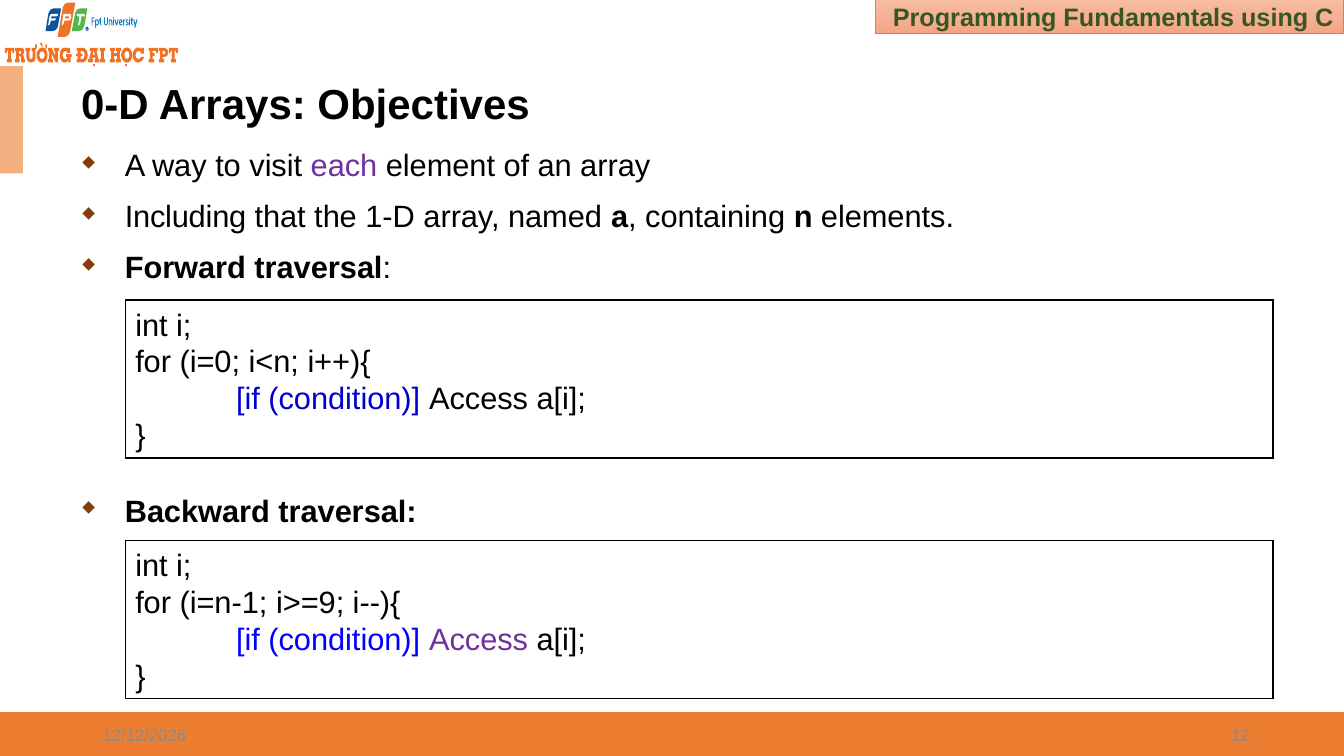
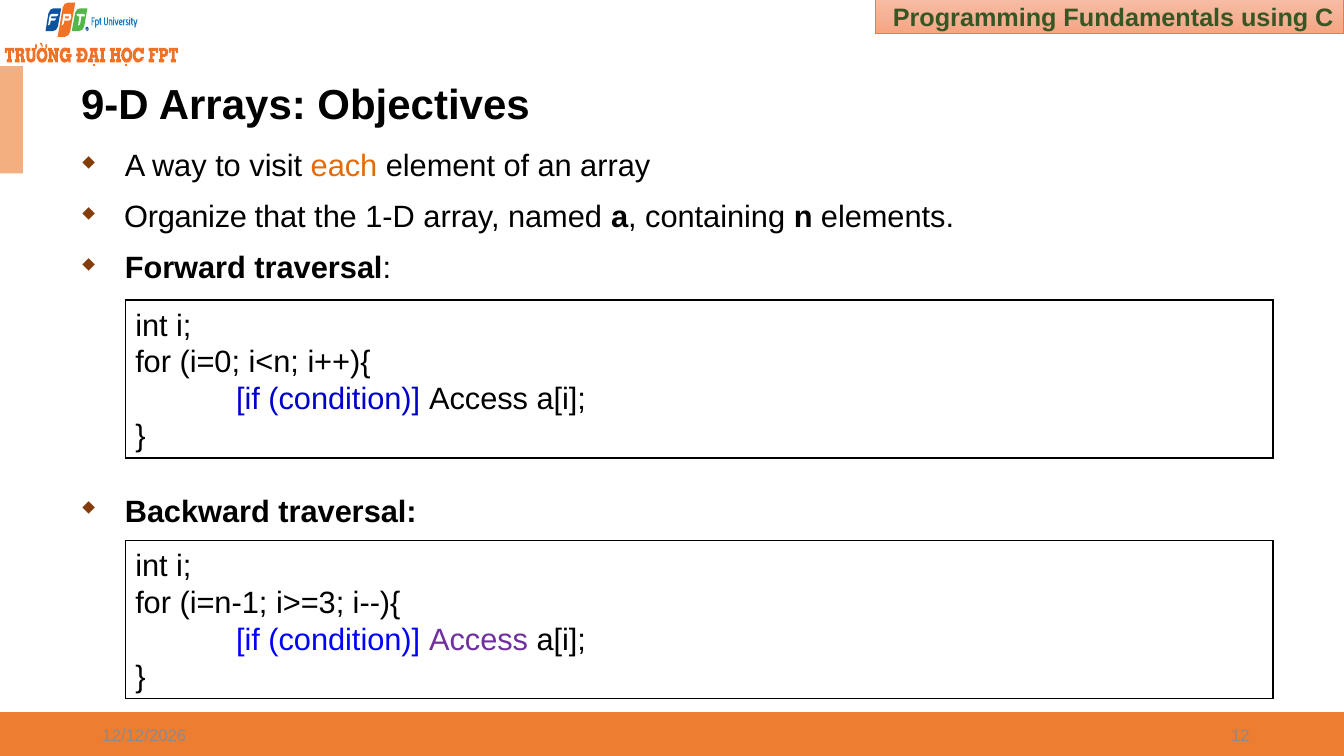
0-D: 0-D -> 9-D
each colour: purple -> orange
Including: Including -> Organize
i>=9: i>=9 -> i>=3
